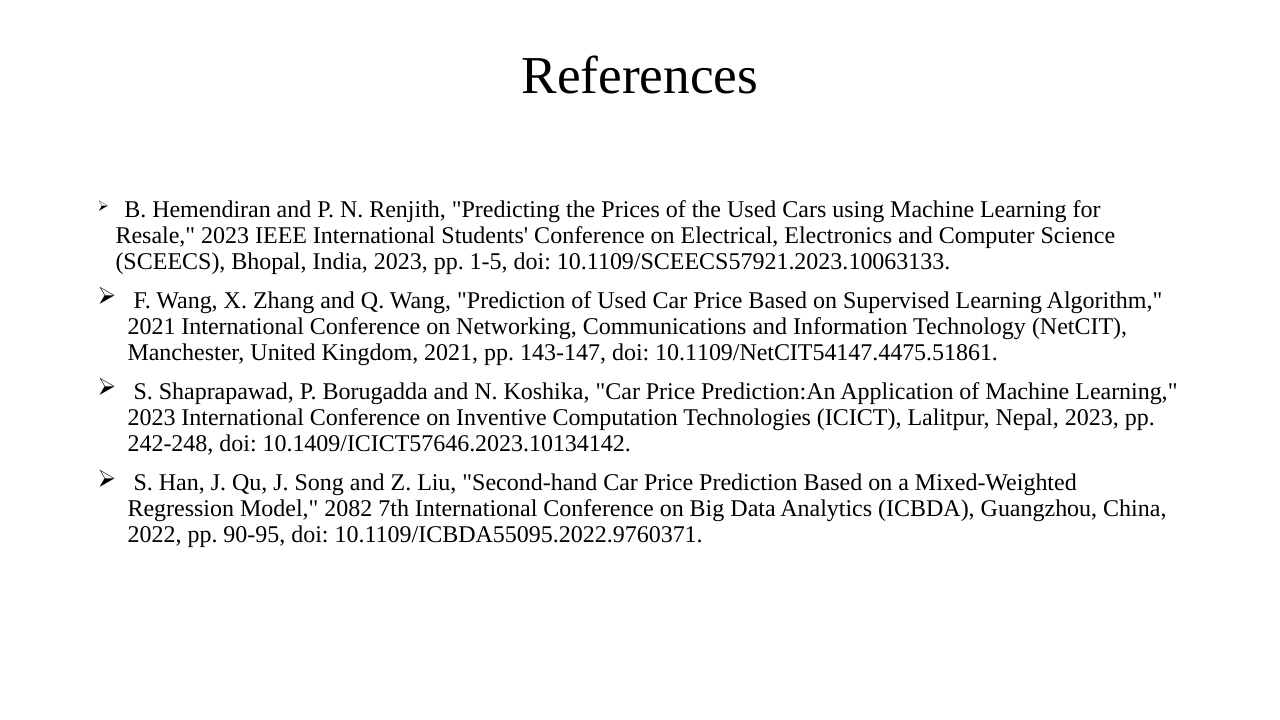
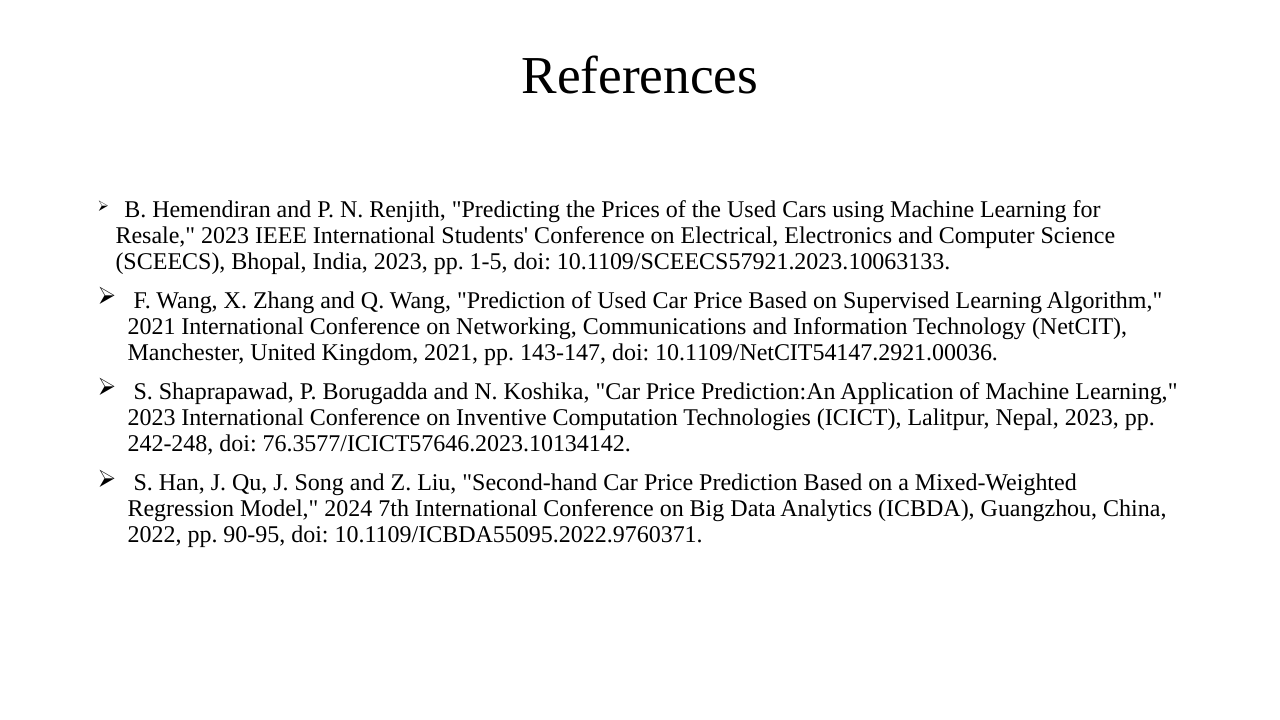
10.1109/NetCIT54147.4475.51861: 10.1109/NetCIT54147.4475.51861 -> 10.1109/NetCIT54147.2921.00036
10.1409/ICICT57646.2023.10134142: 10.1409/ICICT57646.2023.10134142 -> 76.3577/ICICT57646.2023.10134142
2082: 2082 -> 2024
